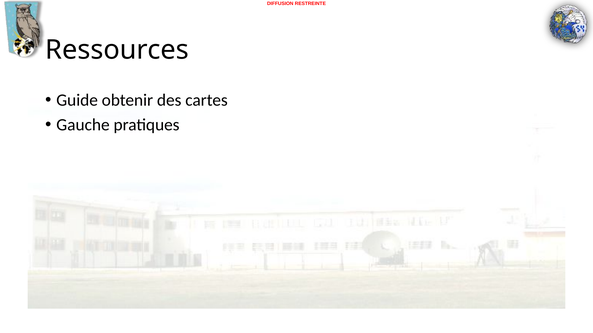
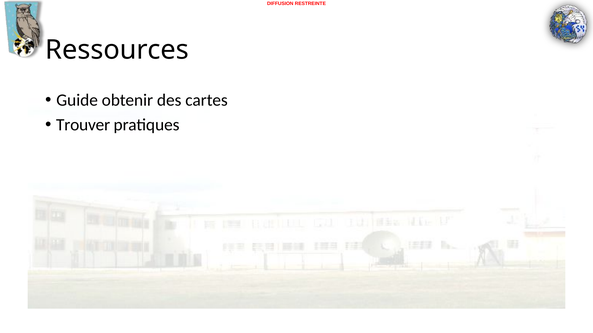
Gauche: Gauche -> Trouver
